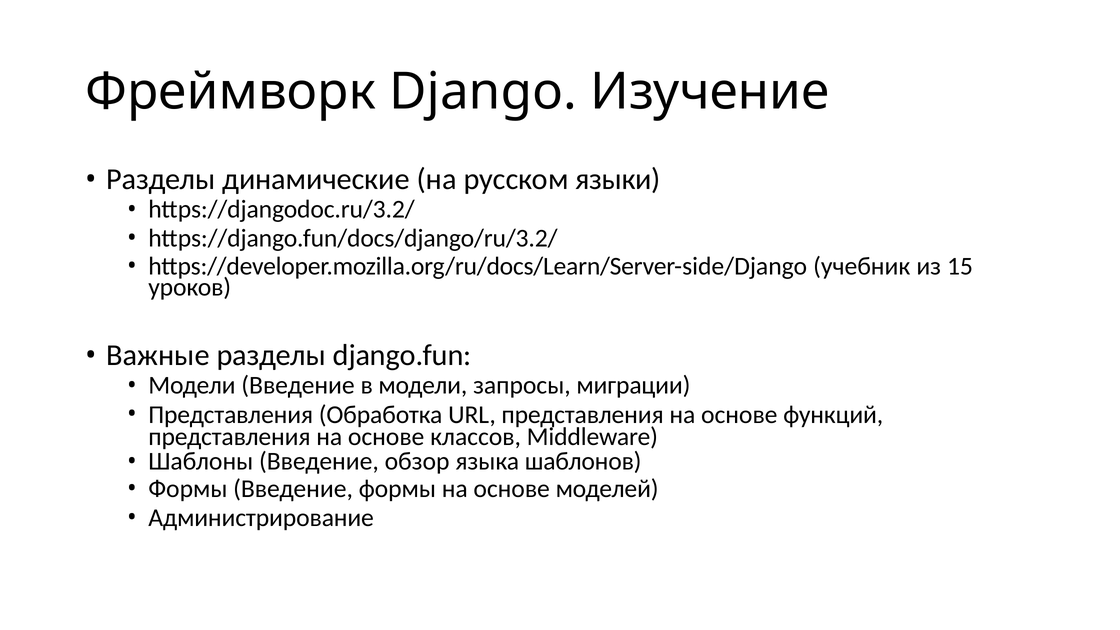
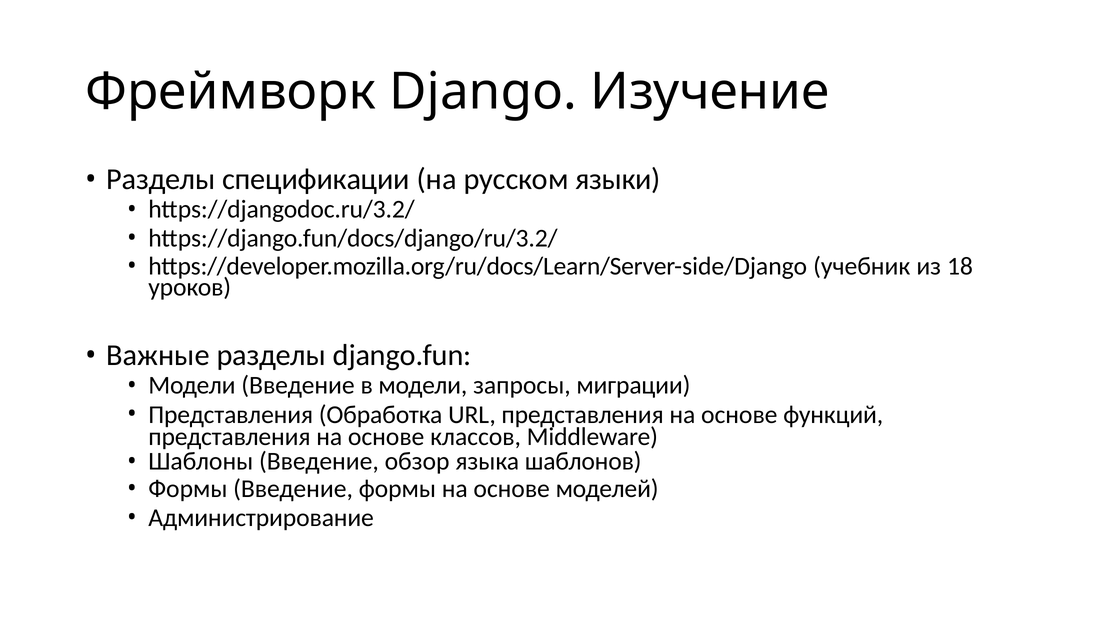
динамические: динамические -> спецификации
15: 15 -> 18
